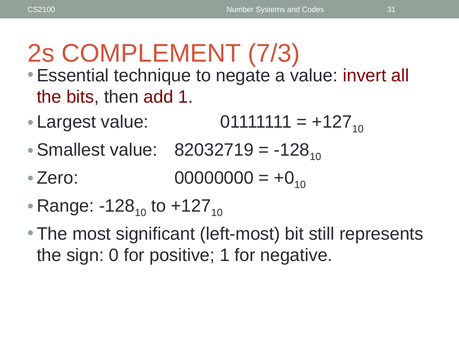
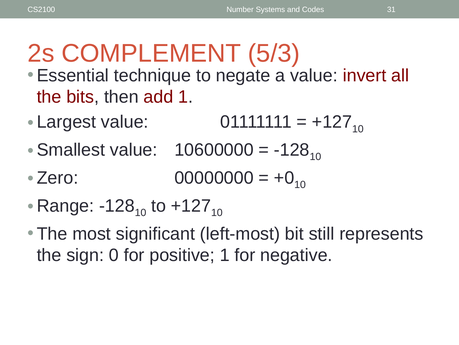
7/3: 7/3 -> 5/3
82032719: 82032719 -> 10600000
